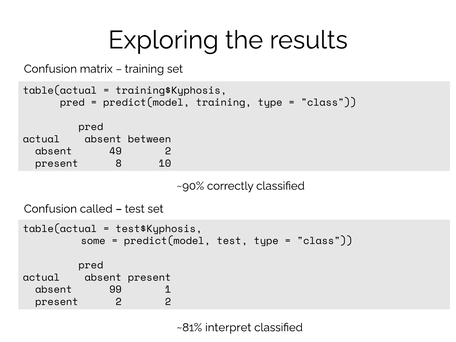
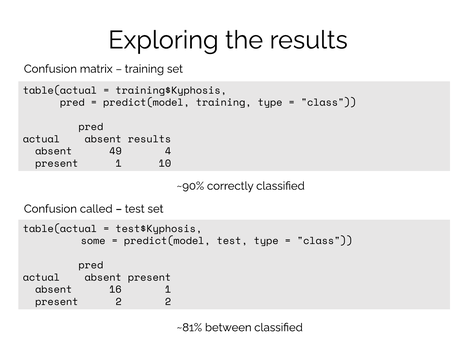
absent between: between -> results
49 2: 2 -> 4
present 8: 8 -> 1
99: 99 -> 16
interpret: interpret -> between
